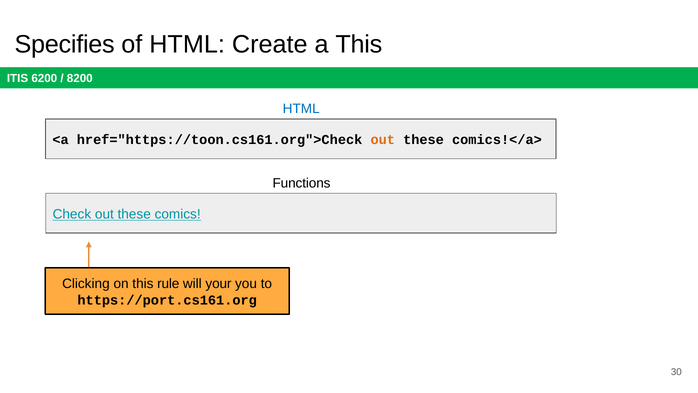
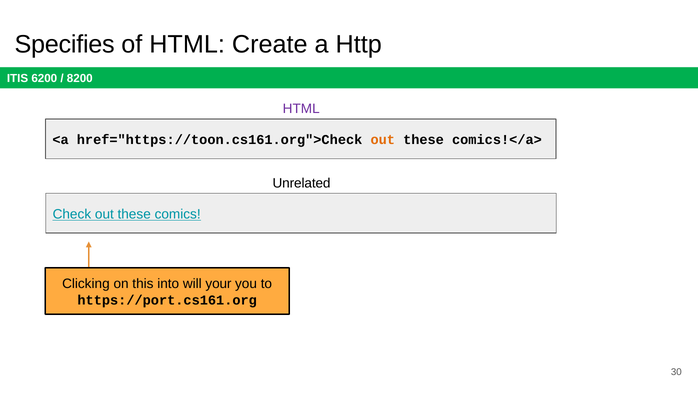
a This: This -> Http
HTML at (301, 109) colour: blue -> purple
Functions: Functions -> Unrelated
rule: rule -> into
